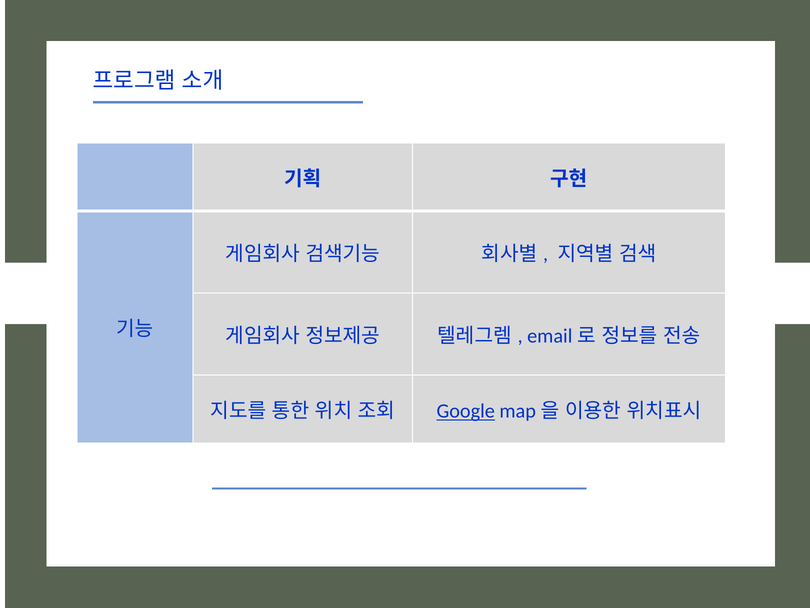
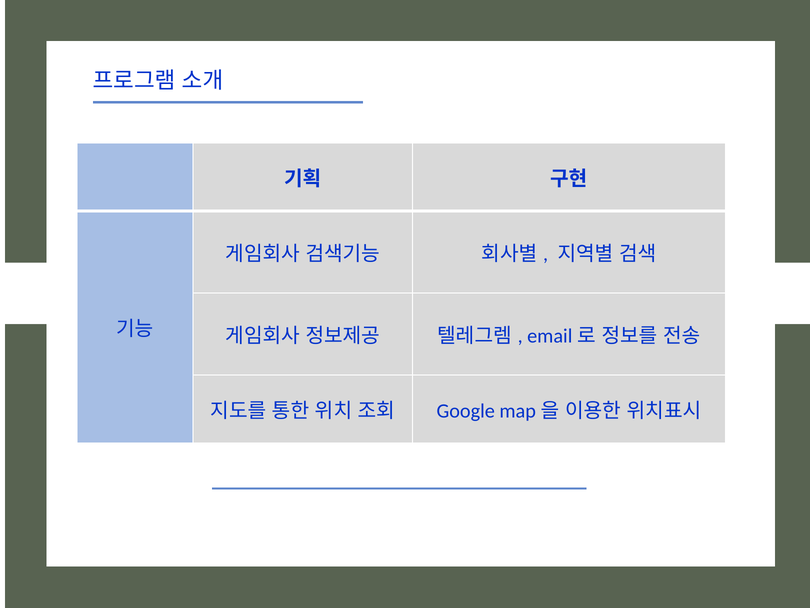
Google underline: present -> none
